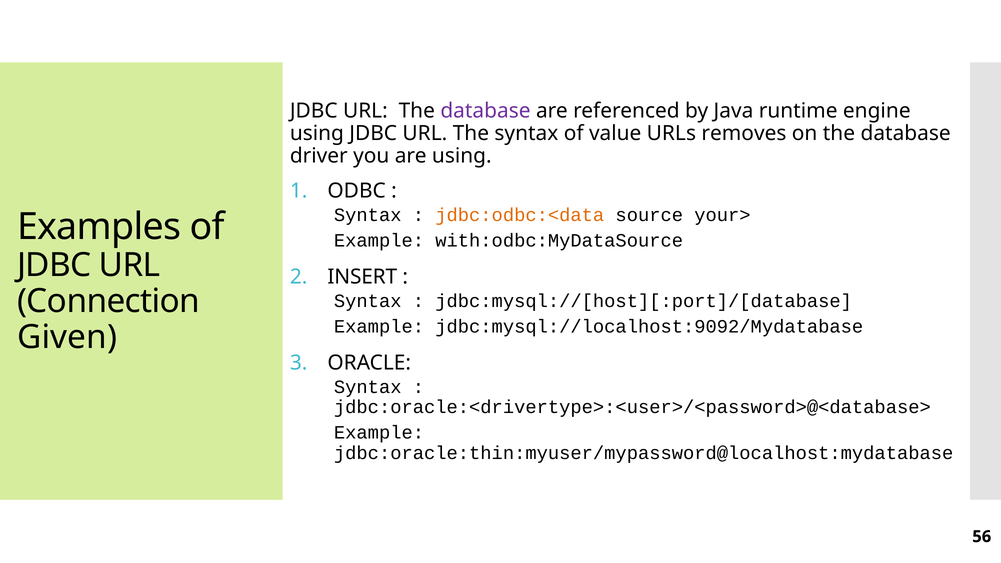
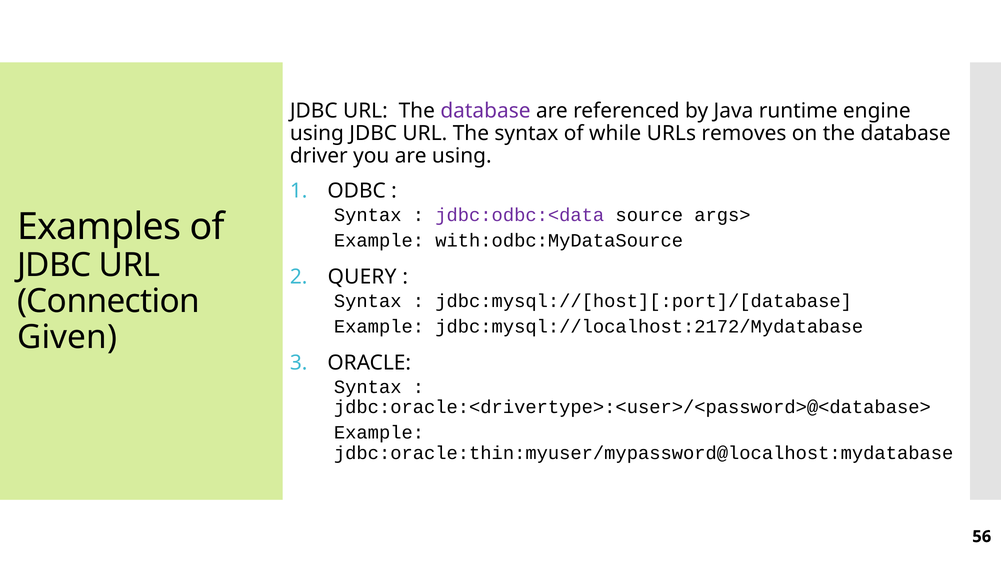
value: value -> while
jdbc:odbc:<data colour: orange -> purple
your>: your> -> args>
INSERT: INSERT -> QUERY
jdbc:mysql://localhost:9092/Mydatabase: jdbc:mysql://localhost:9092/Mydatabase -> jdbc:mysql://localhost:2172/Mydatabase
